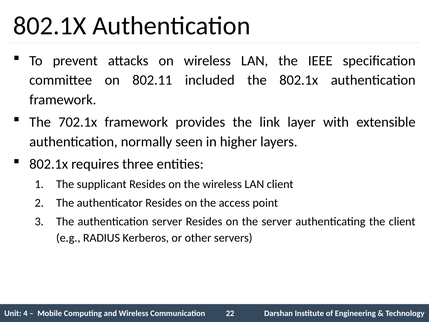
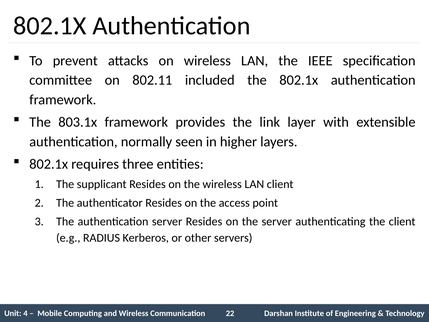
702.1x: 702.1x -> 803.1x
